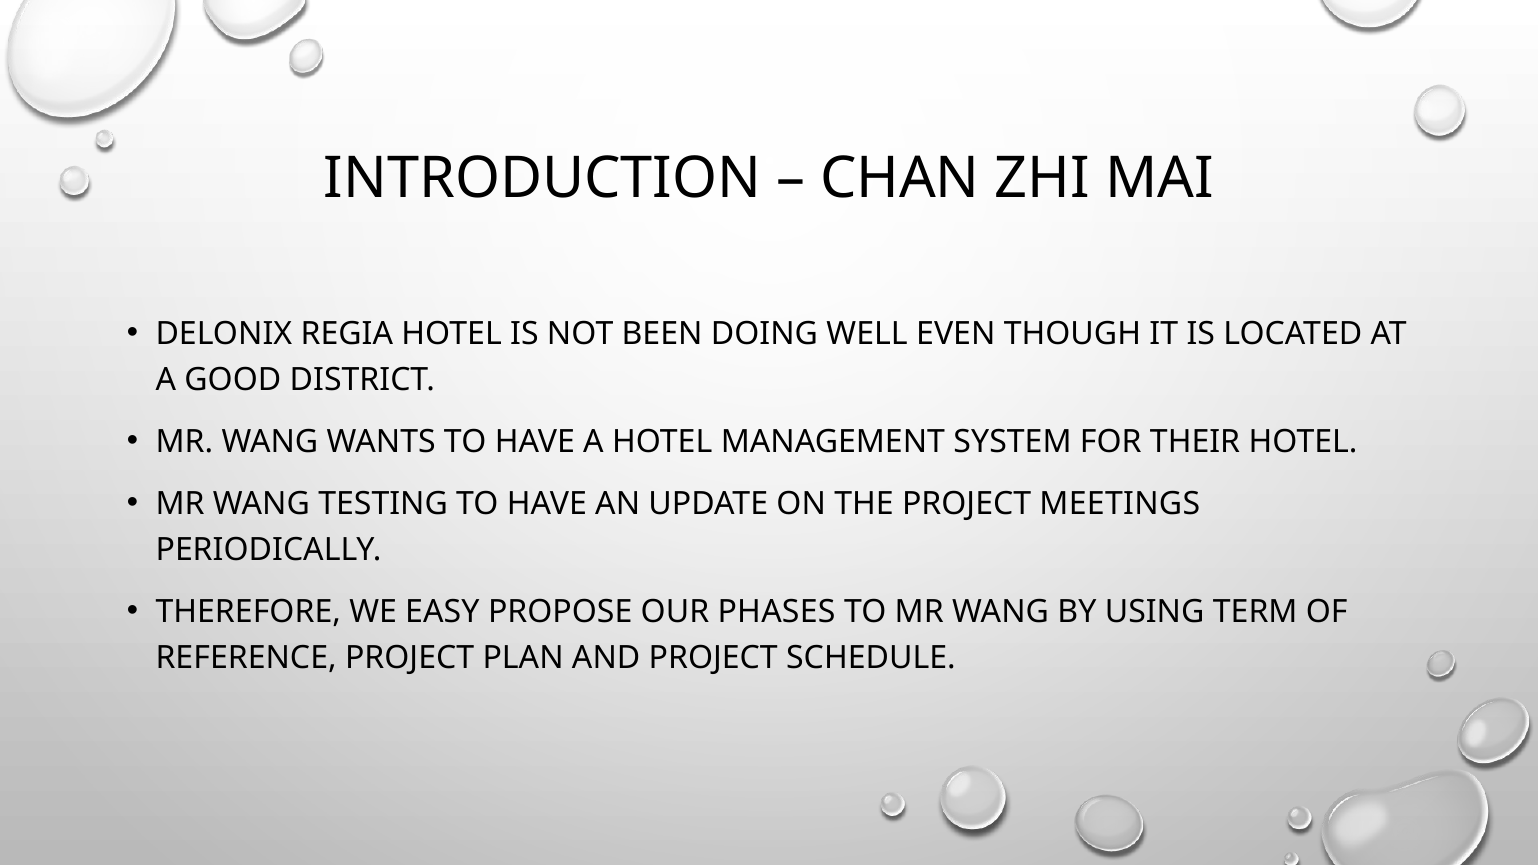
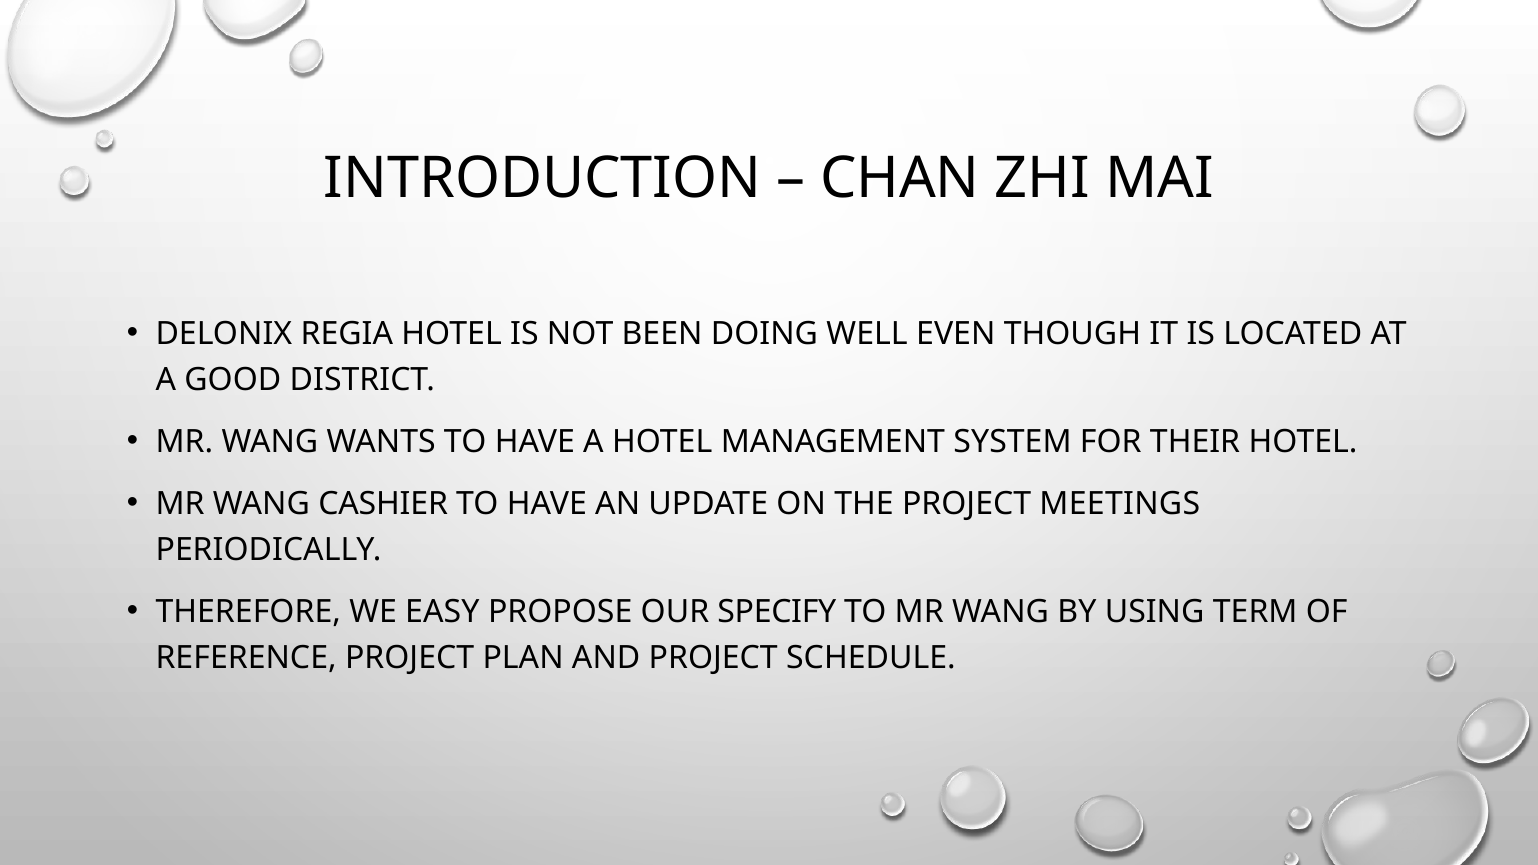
TESTING: TESTING -> CASHIER
PHASES: PHASES -> SPECIFY
